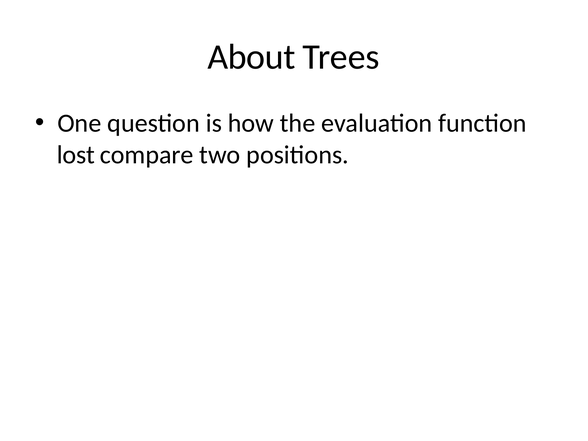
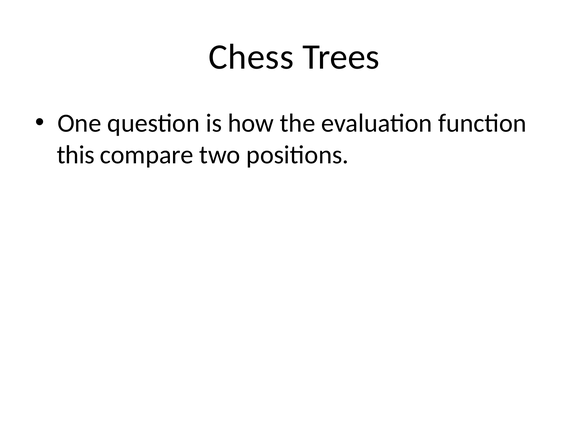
About: About -> Chess
lost: lost -> this
